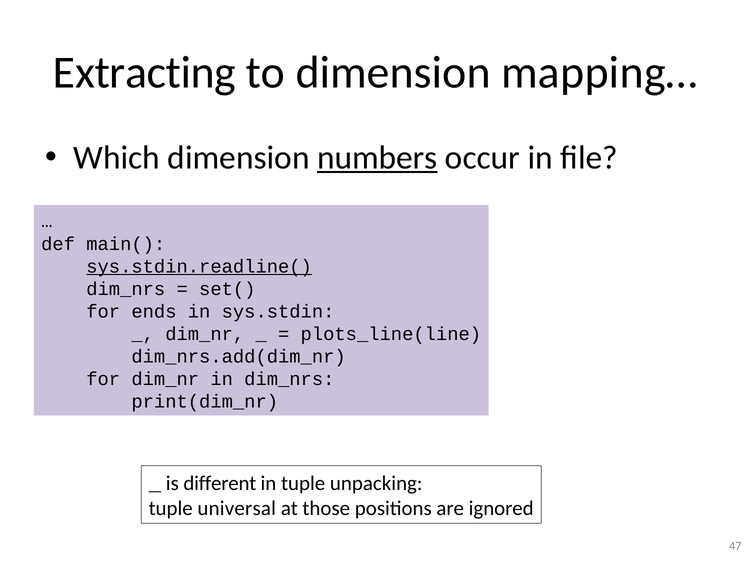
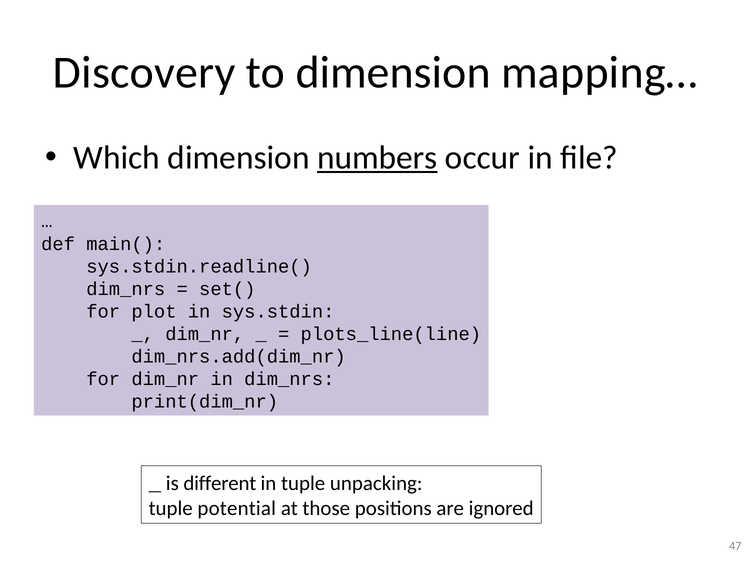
Extracting: Extracting -> Discovery
sys.stdin.readline( underline: present -> none
ends: ends -> plot
universal: universal -> potential
